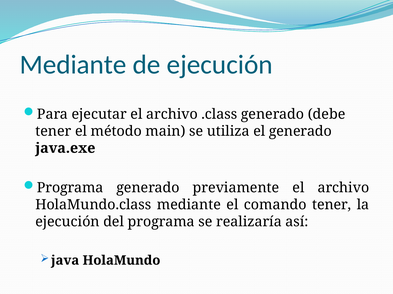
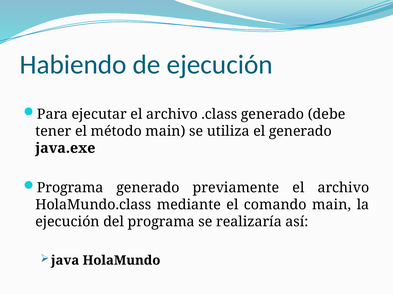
Mediante at (73, 65): Mediante -> Habiendo
comando tener: tener -> main
